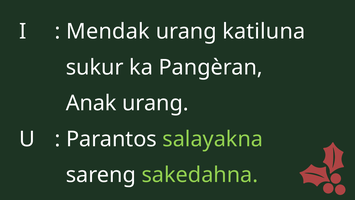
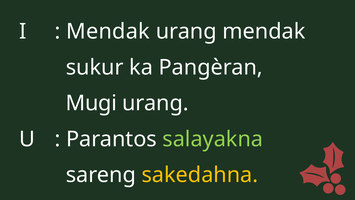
urang katiluna: katiluna -> mendak
Anak: Anak -> Mugi
sakedahna colour: light green -> yellow
